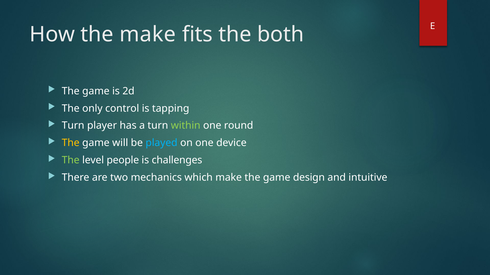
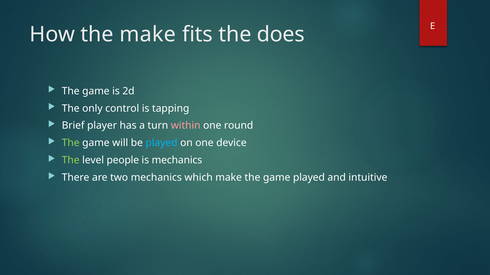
both: both -> does
Turn at (73, 126): Turn -> Brief
within colour: light green -> pink
The at (71, 143) colour: yellow -> light green
is challenges: challenges -> mechanics
game design: design -> played
